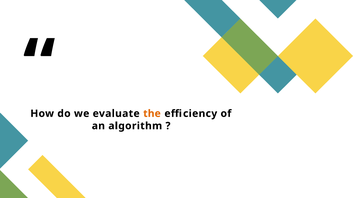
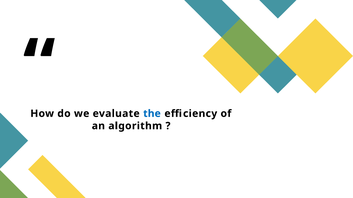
the colour: orange -> blue
